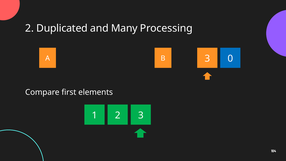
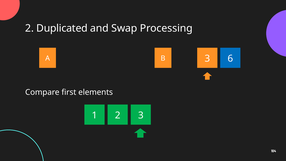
Many: Many -> Swap
0: 0 -> 6
